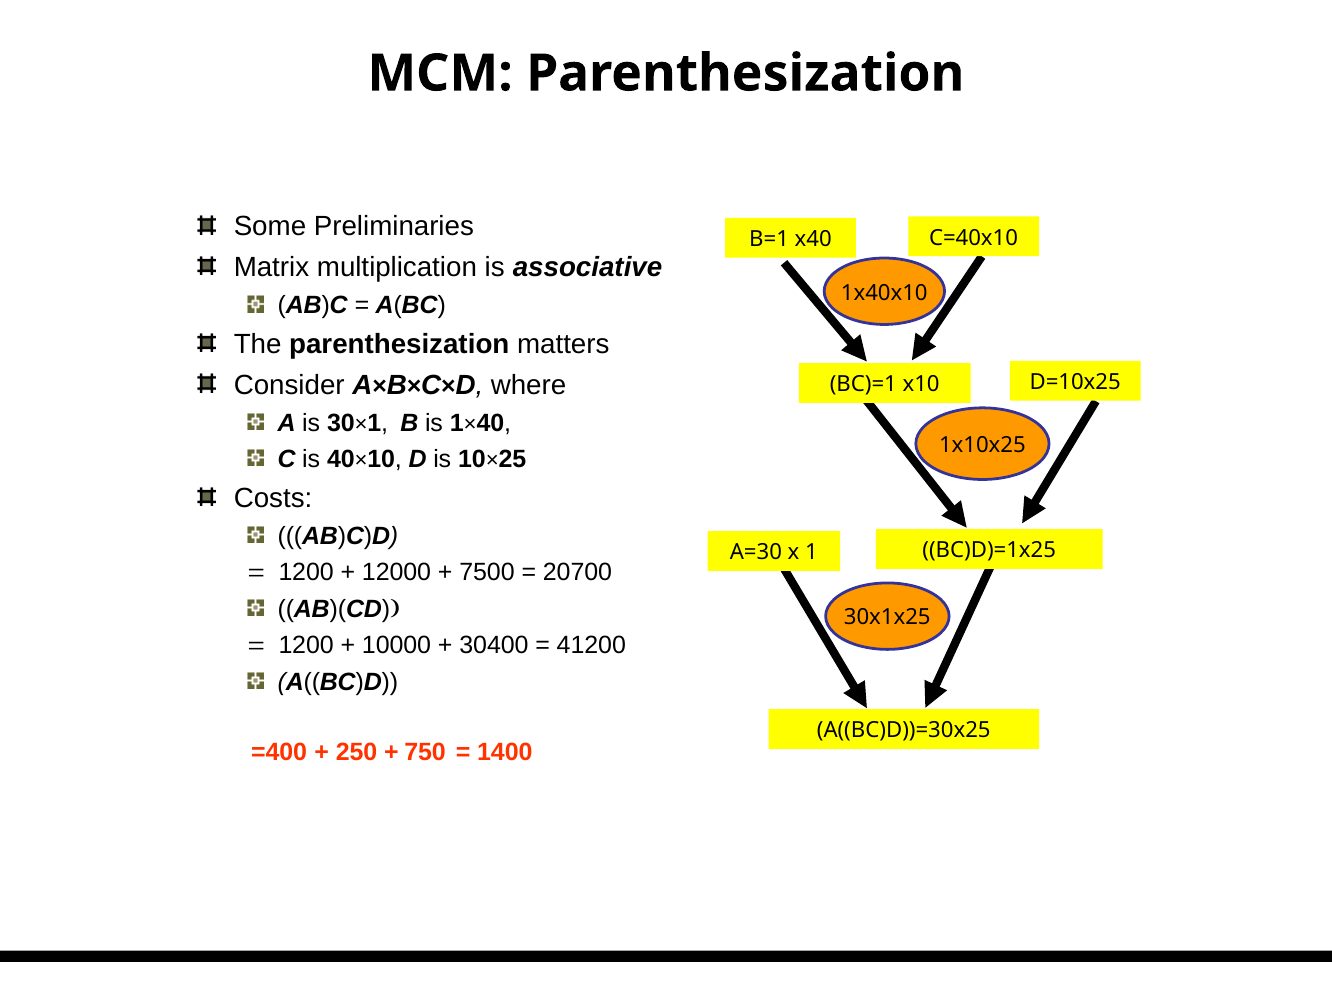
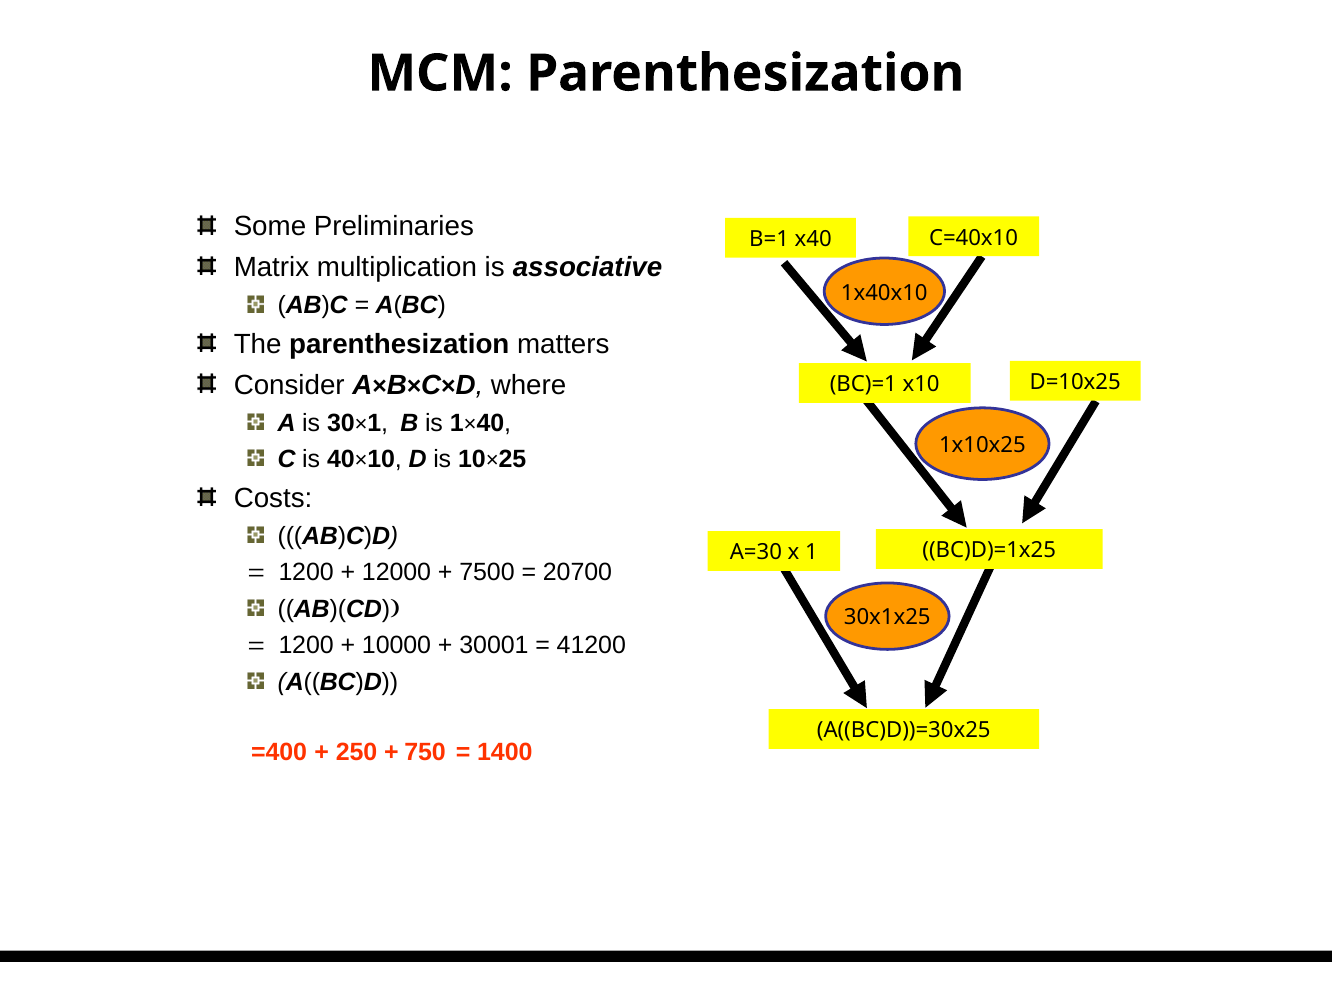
30400: 30400 -> 30001
